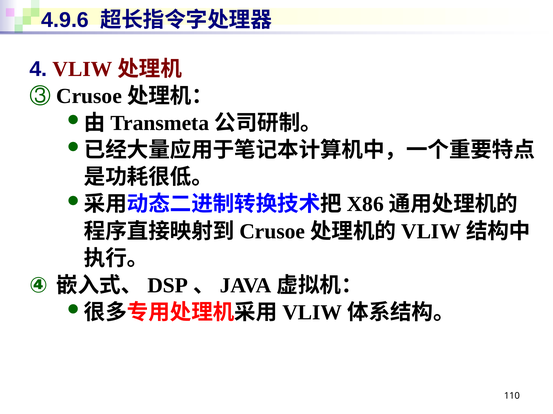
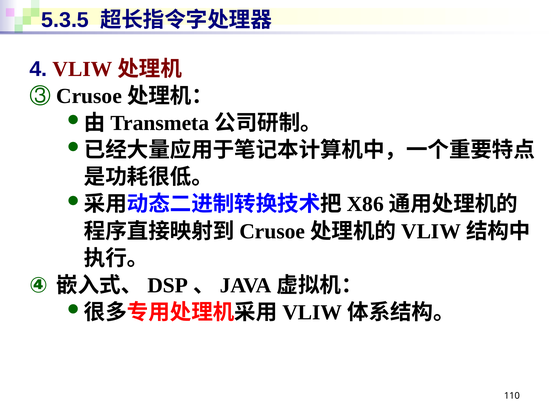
4.9.6: 4.9.6 -> 5.3.5
